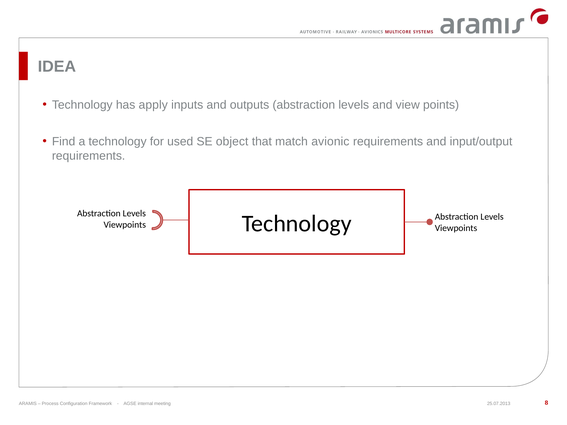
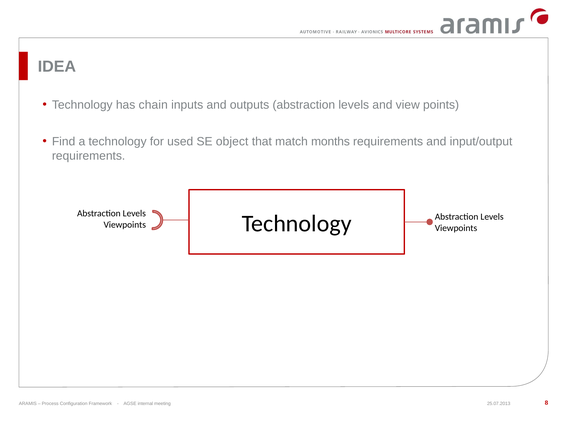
apply: apply -> chain
avionic: avionic -> months
